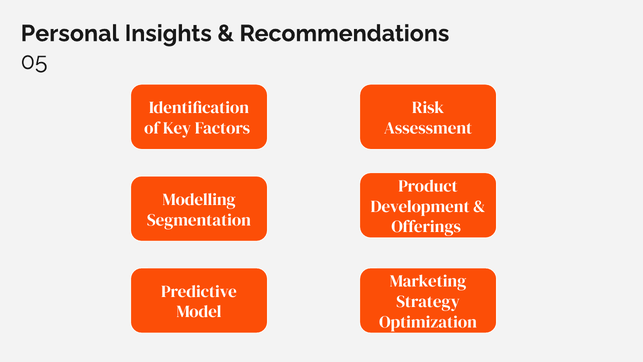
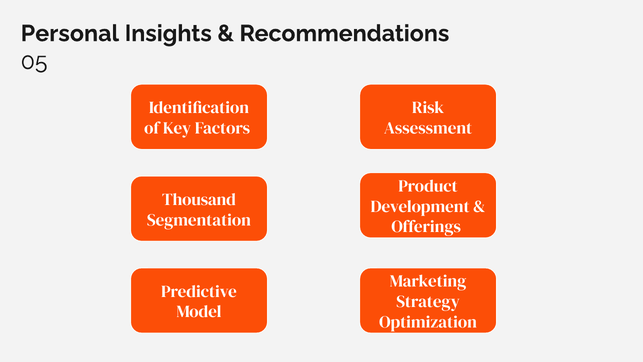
Modelling: Modelling -> Thousand
